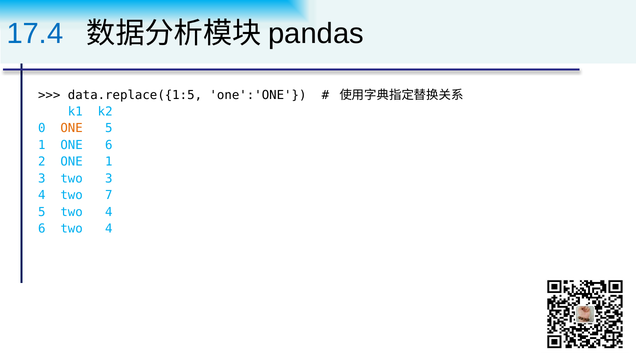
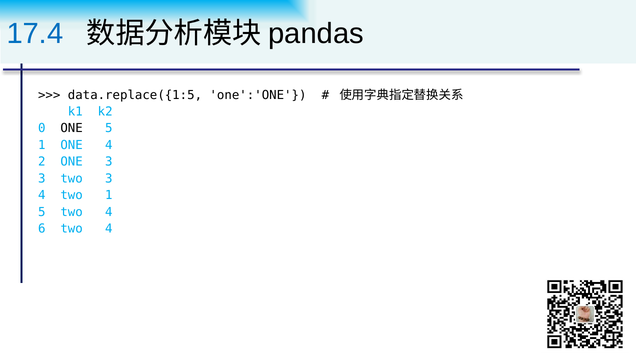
ONE at (72, 128) colour: orange -> black
ONE 6: 6 -> 4
ONE 1: 1 -> 3
two 7: 7 -> 1
